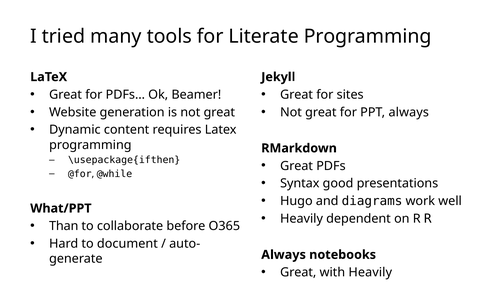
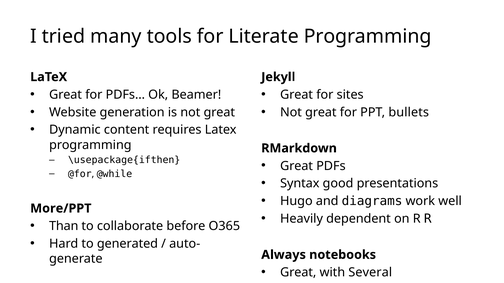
PPT always: always -> bullets
What/PPT: What/PPT -> More/PPT
document: document -> generated
with Heavily: Heavily -> Several
